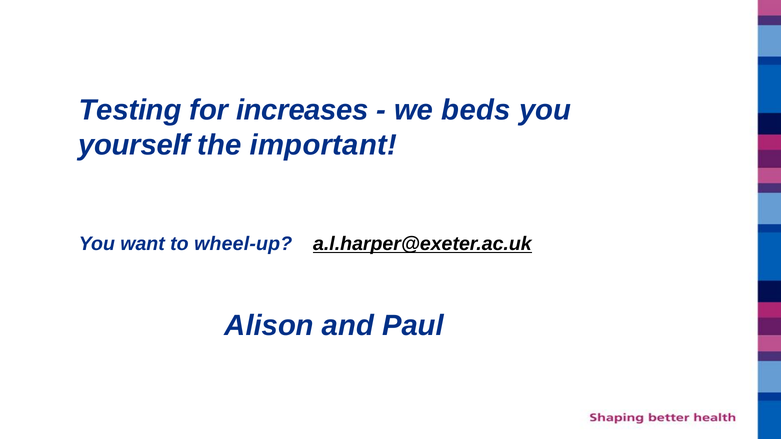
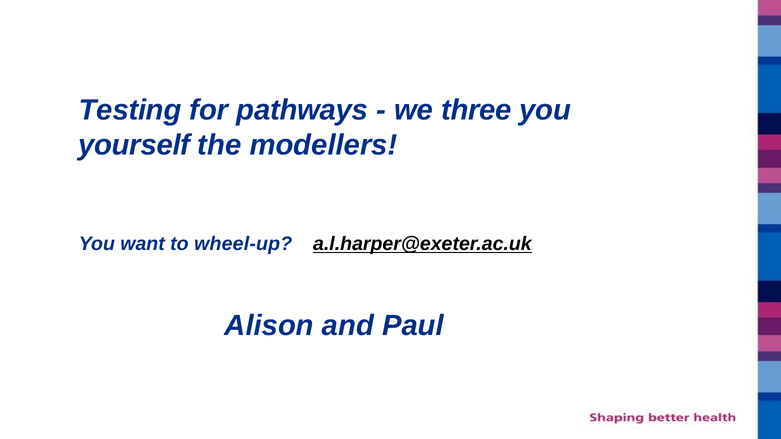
increases: increases -> pathways
beds: beds -> three
important: important -> modellers
